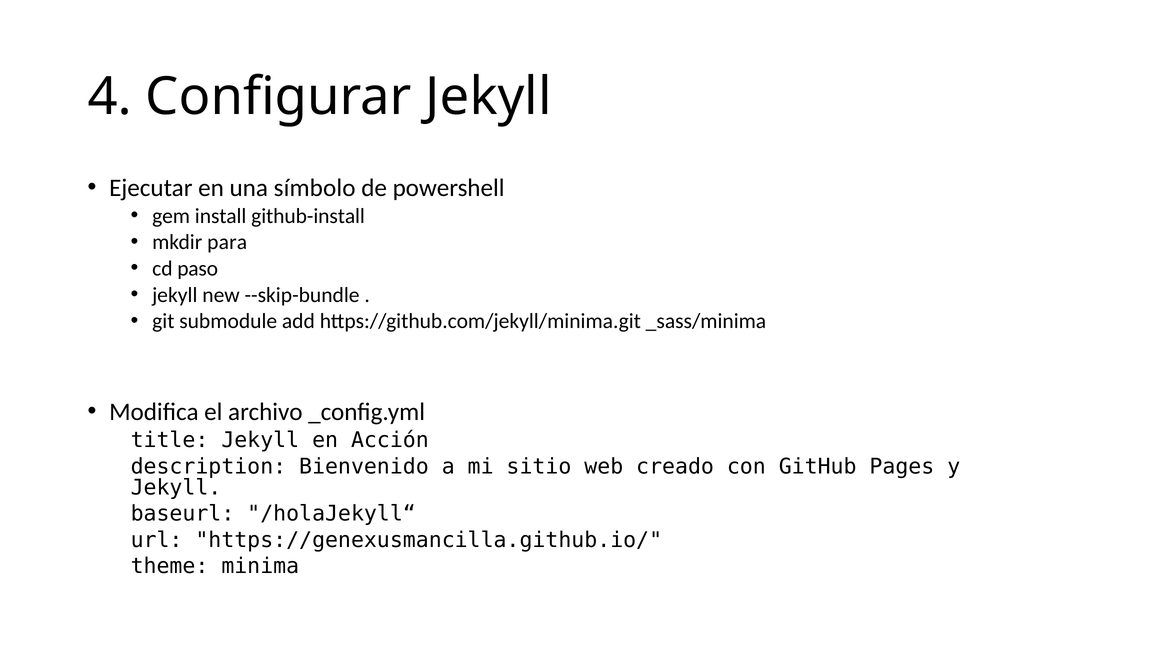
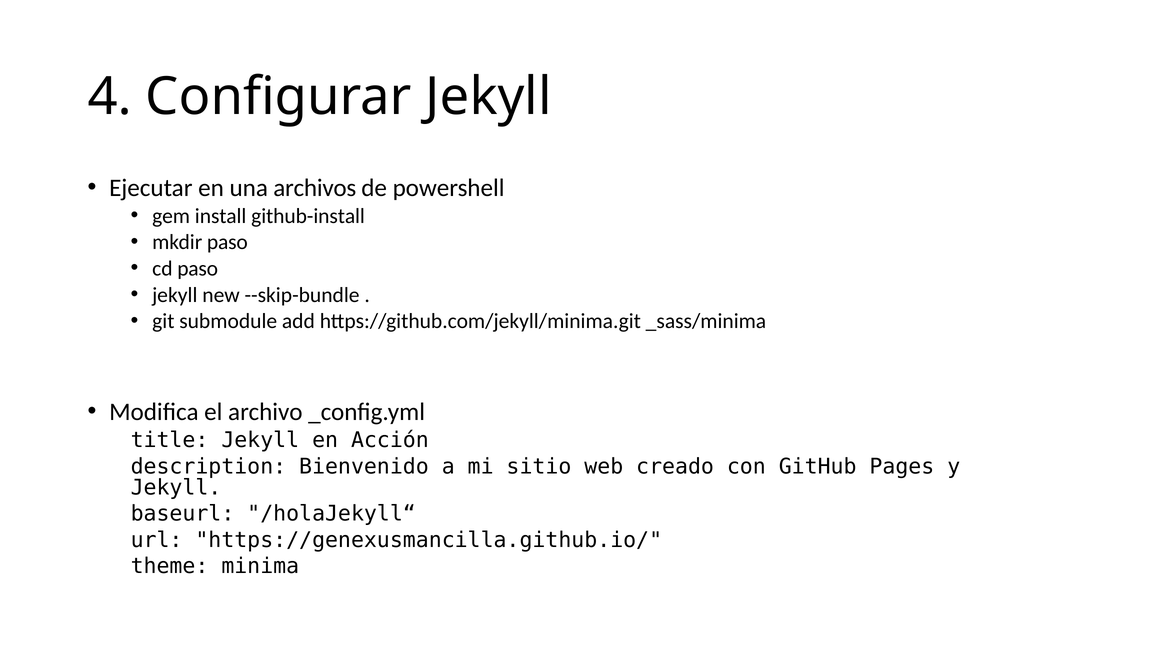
símbolo: símbolo -> archivos
mkdir para: para -> paso
